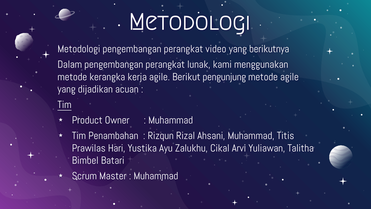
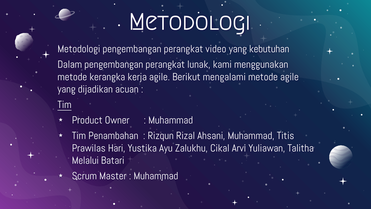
berikutnya: berikutnya -> kebutuhan
pengunjung: pengunjung -> mengalami
Bimbel: Bimbel -> Melalui
